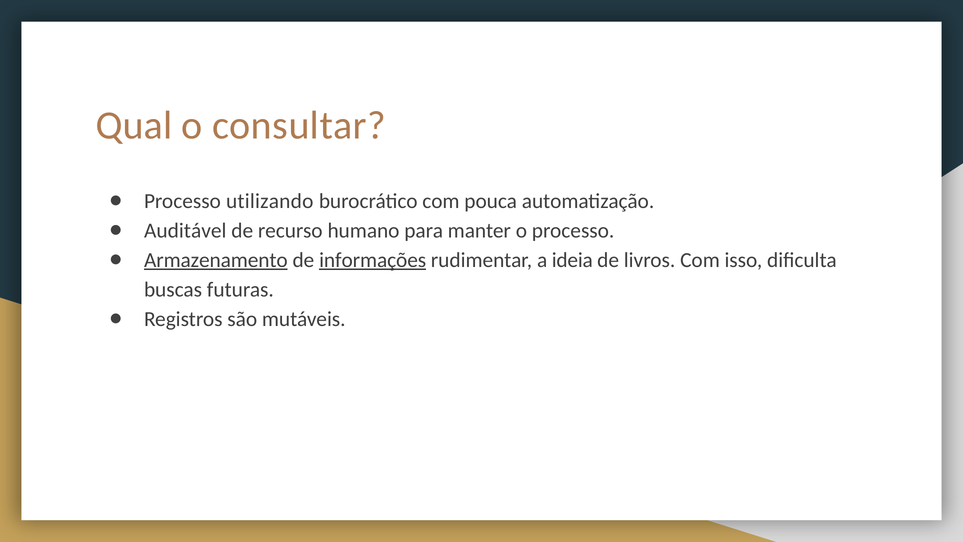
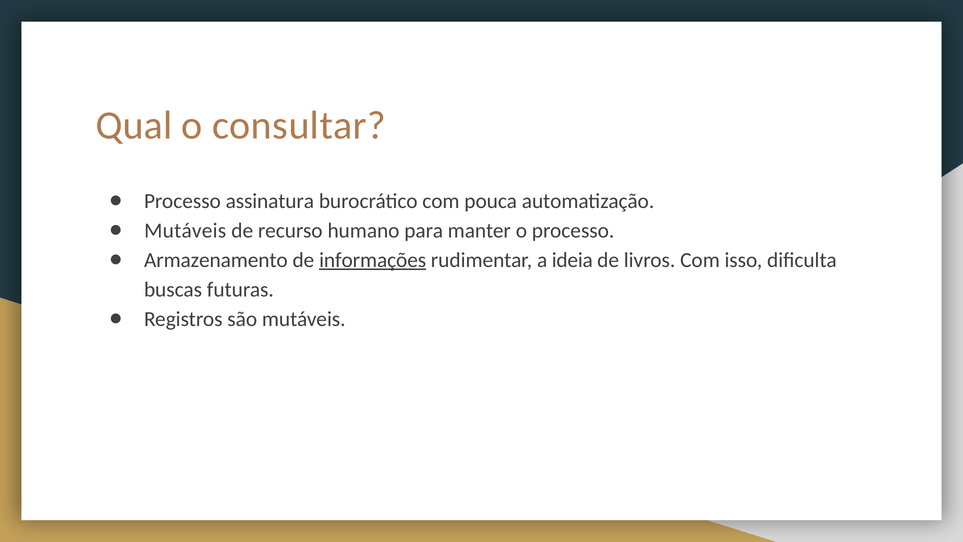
utilizando: utilizando -> assinatura
Auditável at (185, 230): Auditável -> Mutáveis
Armazenamento underline: present -> none
